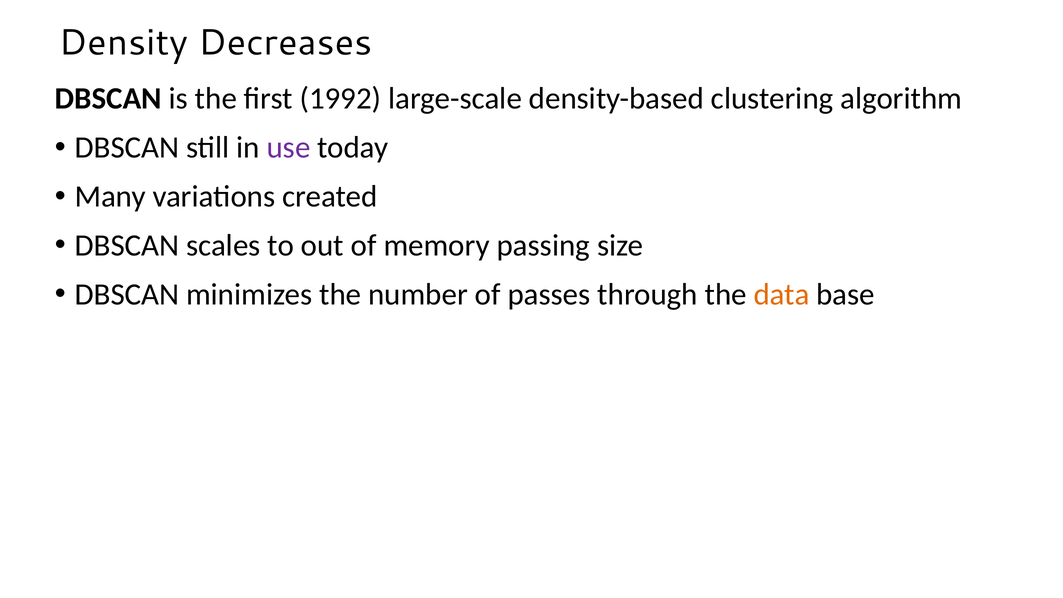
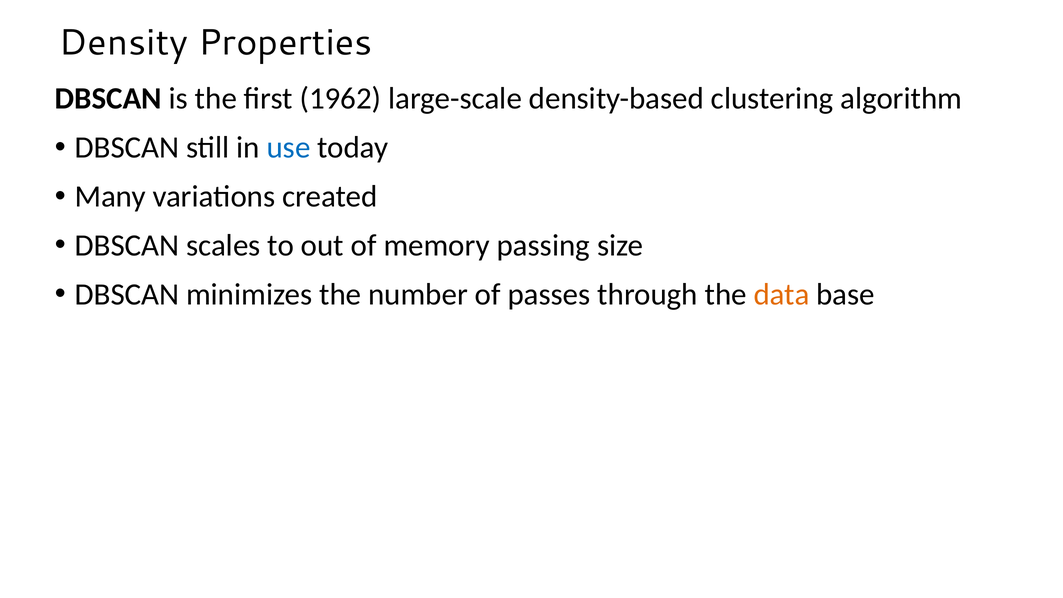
Decreases: Decreases -> Properties
1992: 1992 -> 1962
use colour: purple -> blue
